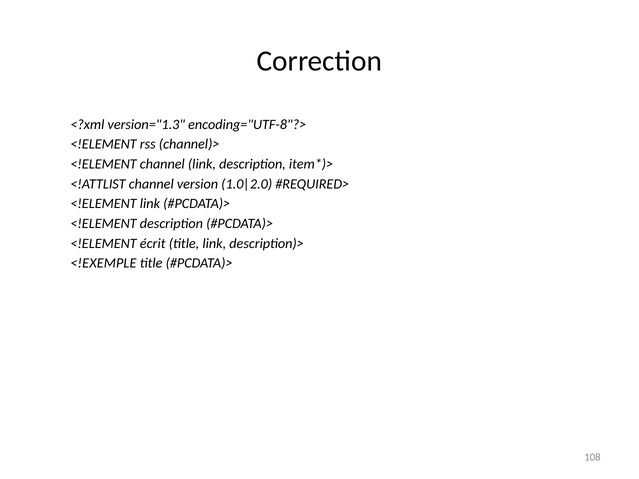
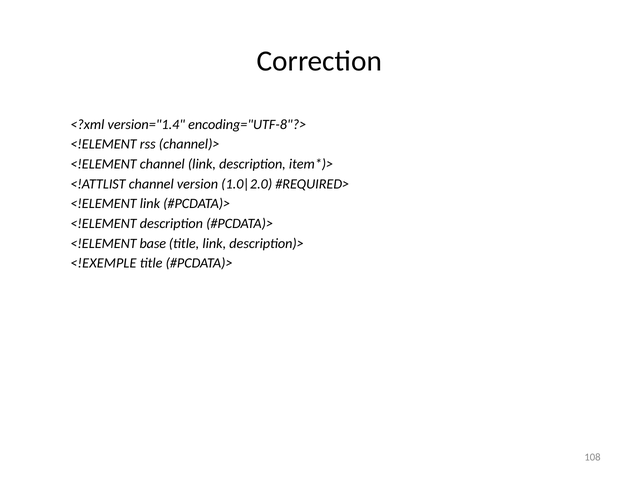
version="1.3: version="1.3 -> version="1.4
écrit: écrit -> base
